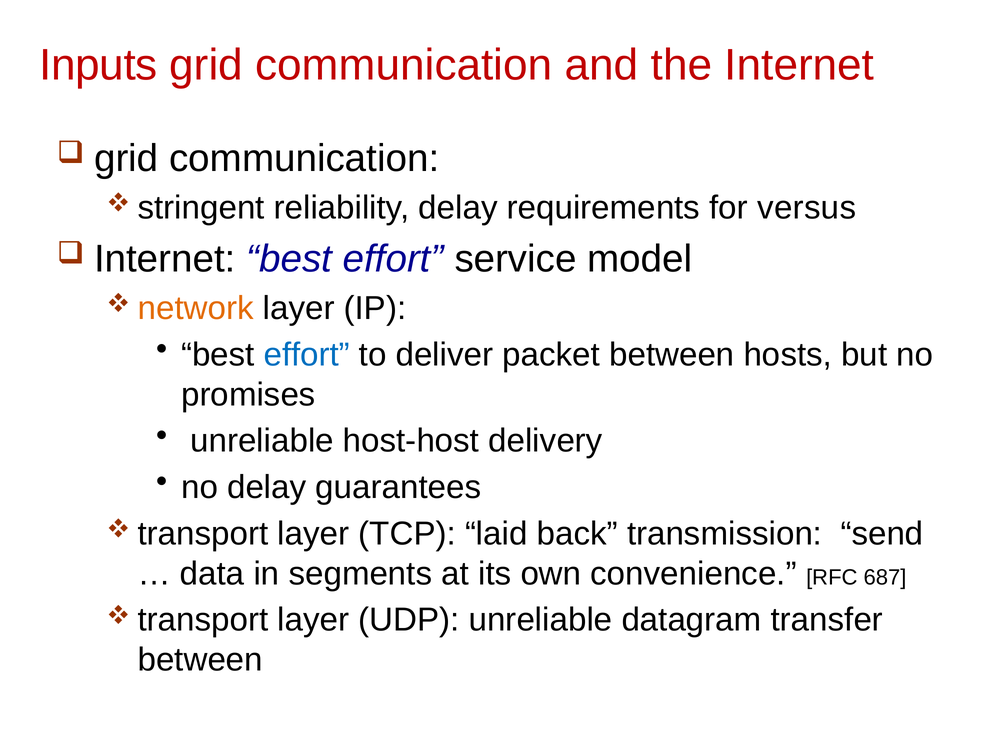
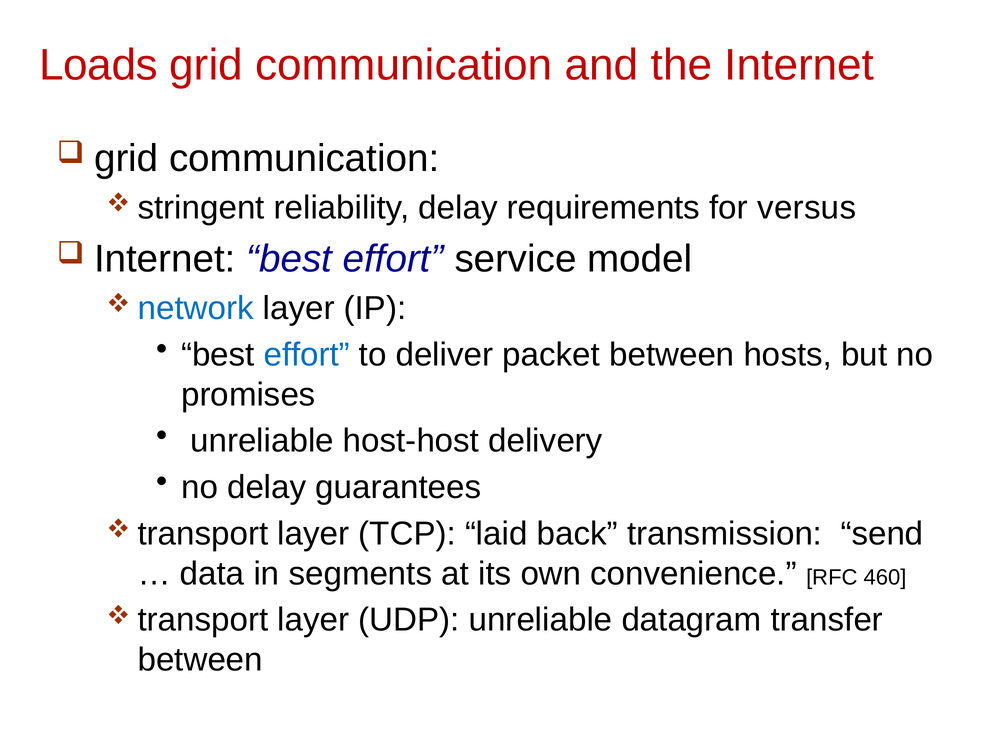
Inputs: Inputs -> Loads
network colour: orange -> blue
687: 687 -> 460
